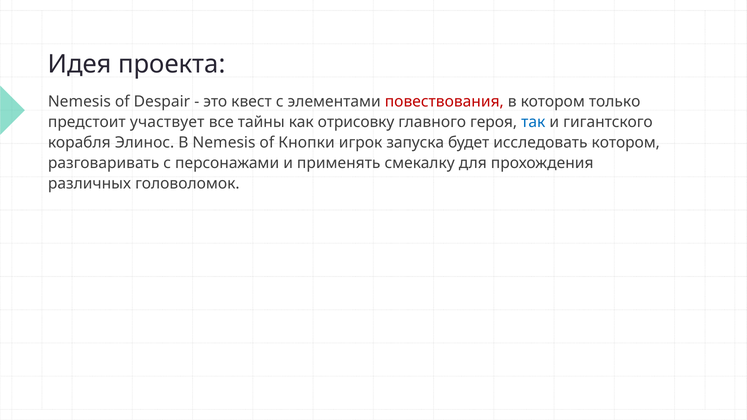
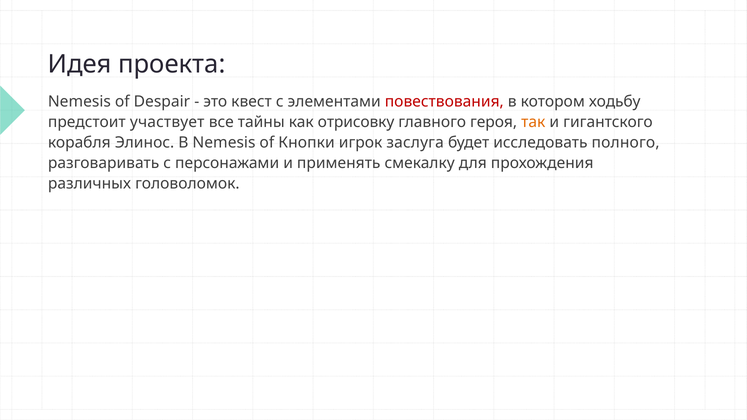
только: только -> ходьбу
так colour: blue -> orange
запуска: запуска -> заслуга
исследовать котором: котором -> полного
